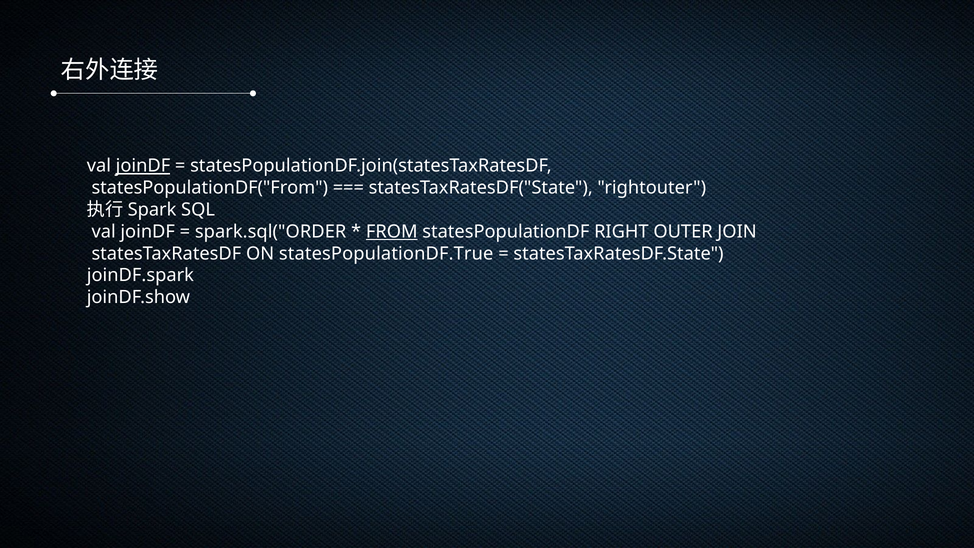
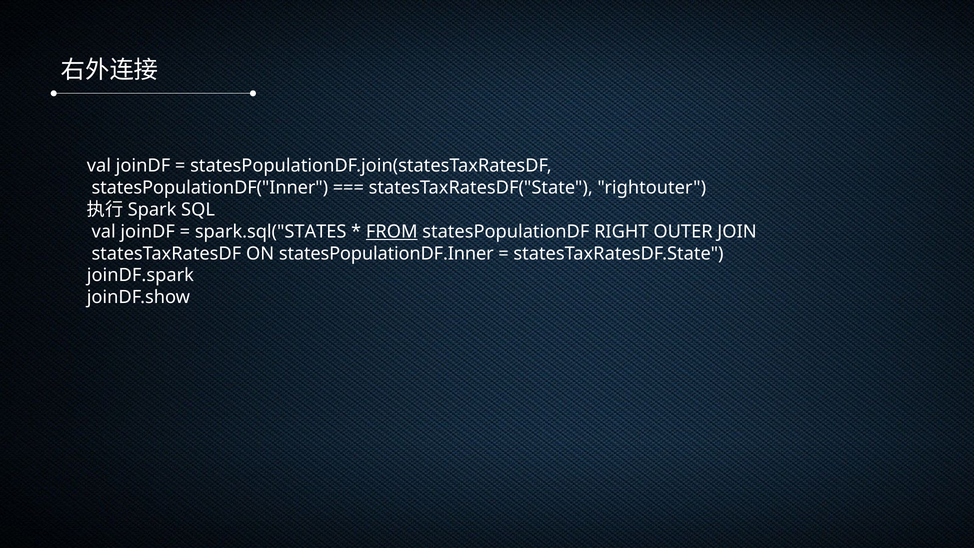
joinDF at (143, 166) underline: present -> none
statesPopulationDF("From: statesPopulationDF("From -> statesPopulationDF("Inner
spark.sql("ORDER: spark.sql("ORDER -> spark.sql("STATES
statesPopulationDF.True: statesPopulationDF.True -> statesPopulationDF.Inner
